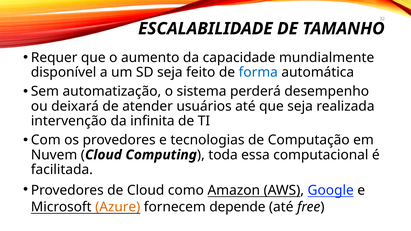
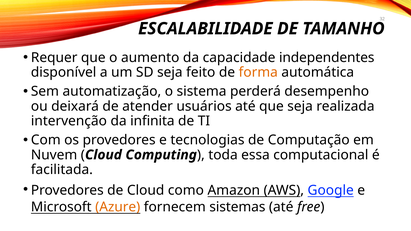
mundialmente: mundialmente -> independentes
forma colour: blue -> orange
depende: depende -> sistemas
